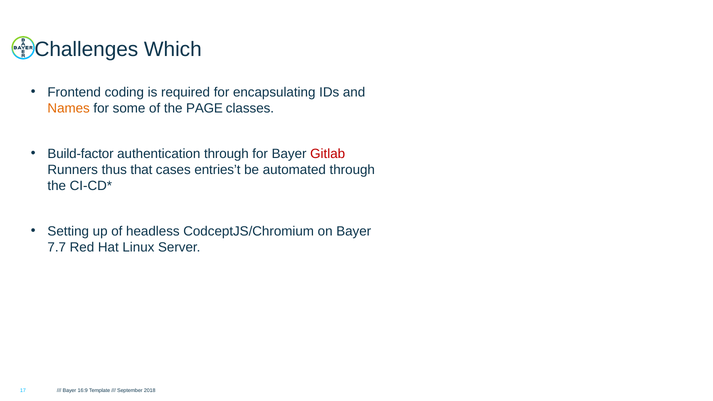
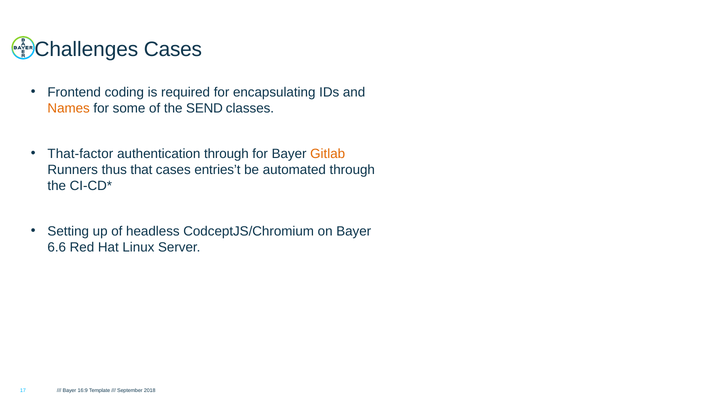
Challenges Which: Which -> Cases
PAGE: PAGE -> SEND
Build-factor: Build-factor -> That-factor
Gitlab colour: red -> orange
7.7: 7.7 -> 6.6
